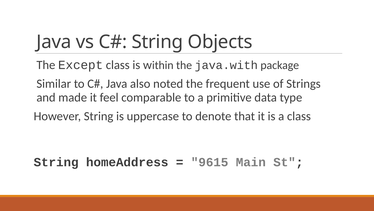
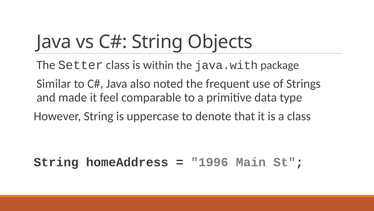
Except: Except -> Setter
9615: 9615 -> 1996
